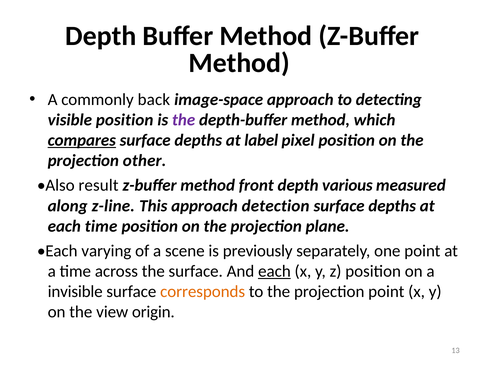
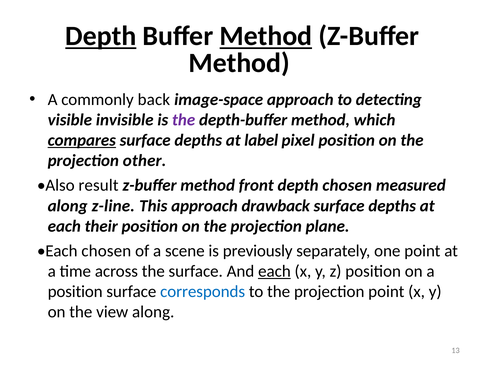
Depth at (101, 36) underline: none -> present
Method at (266, 36) underline: none -> present
visible position: position -> invisible
depth various: various -> chosen
detection: detection -> drawback
each time: time -> their
Each varying: varying -> chosen
invisible at (75, 291): invisible -> position
corresponds colour: orange -> blue
view origin: origin -> along
